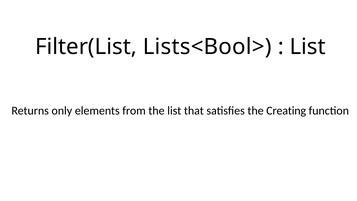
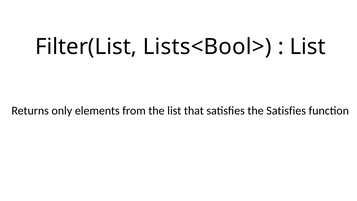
the Creating: Creating -> Satisfies
